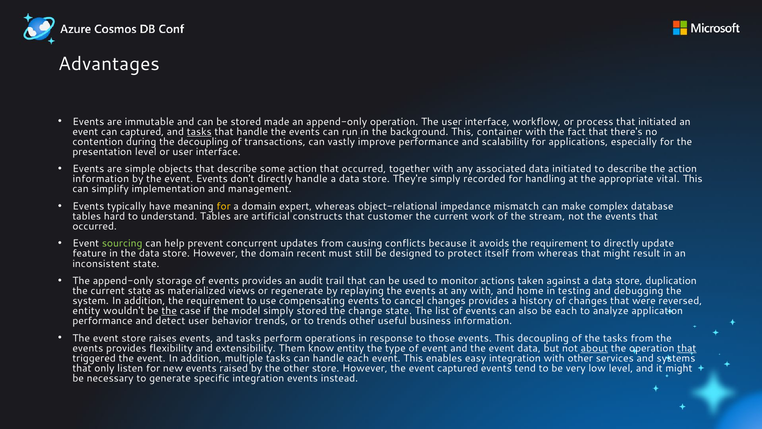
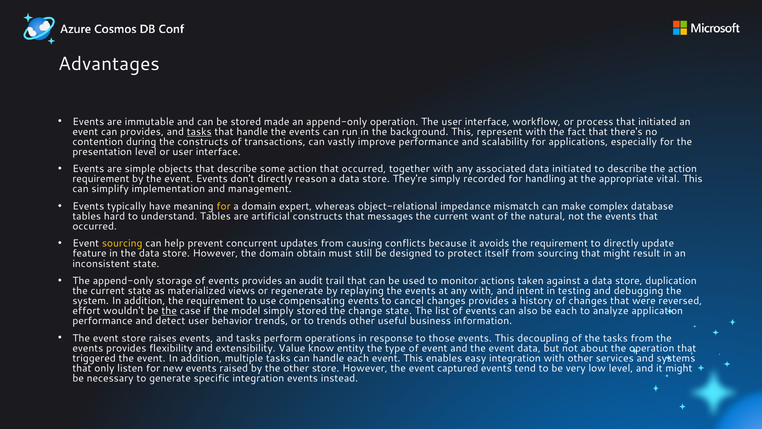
can captured: captured -> provides
container: container -> represent
the decoupling: decoupling -> constructs
information at (101, 179): information -> requirement
directly handle: handle -> reason
customer: customer -> messages
work: work -> want
stream: stream -> natural
sourcing at (122, 243) colour: light green -> yellow
recent: recent -> obtain
from whereas: whereas -> sourcing
home: home -> intent
entity at (86, 311): entity -> effort
Them: Them -> Value
about underline: present -> none
that at (687, 348) underline: present -> none
